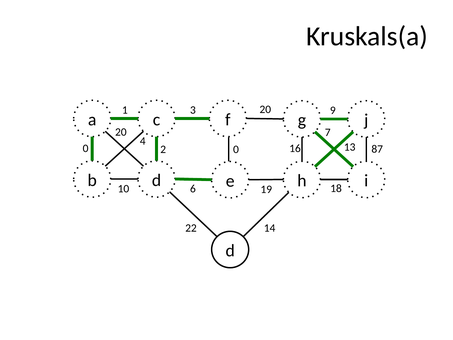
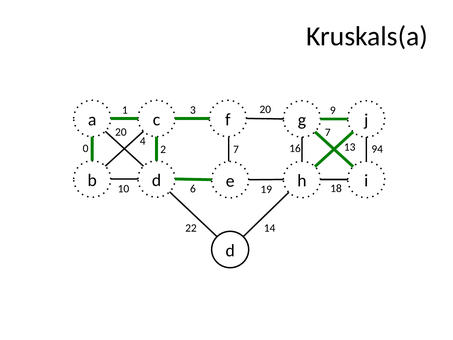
87: 87 -> 94
2 0: 0 -> 7
